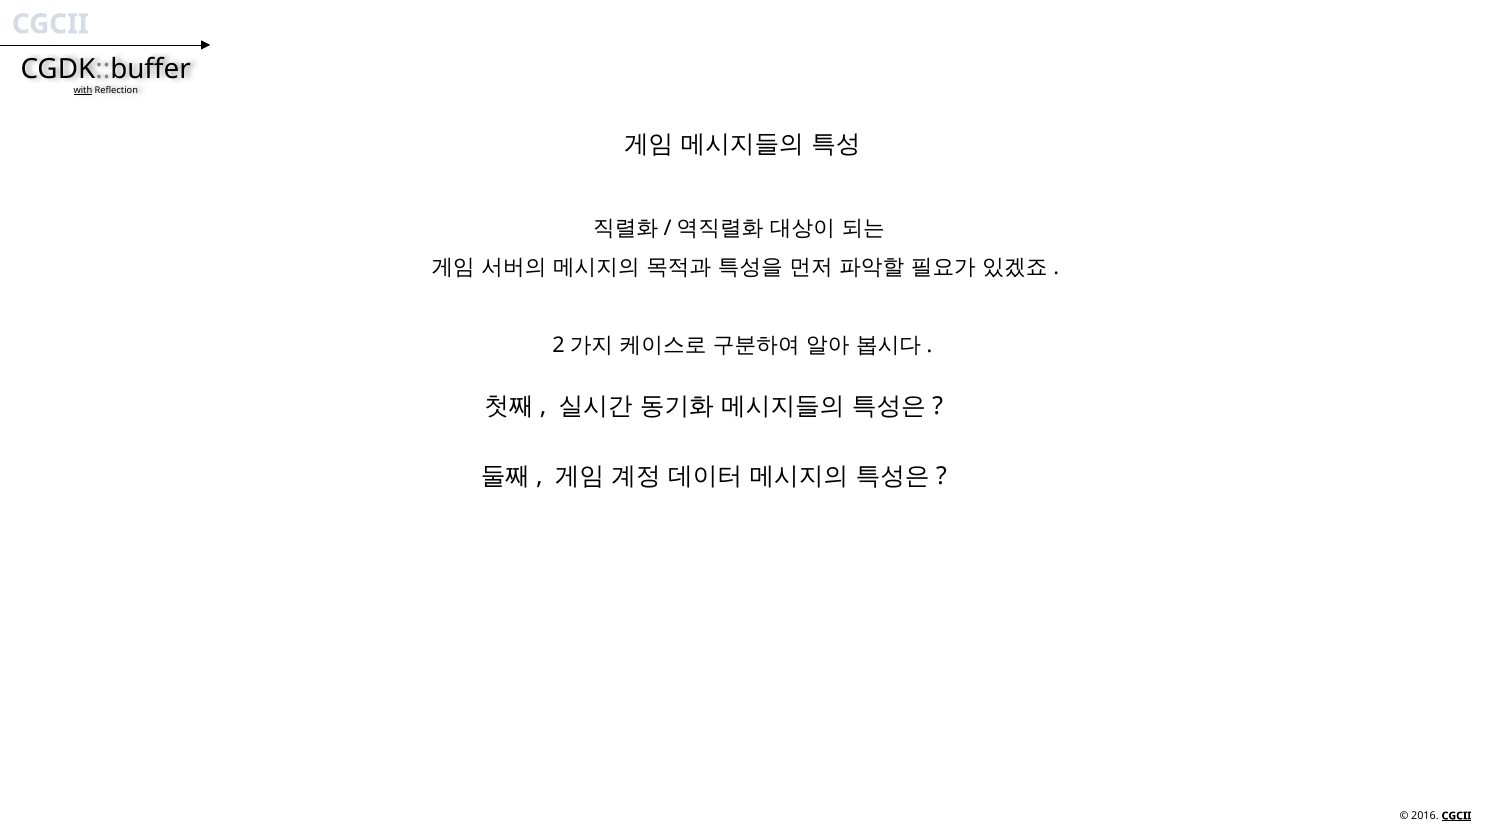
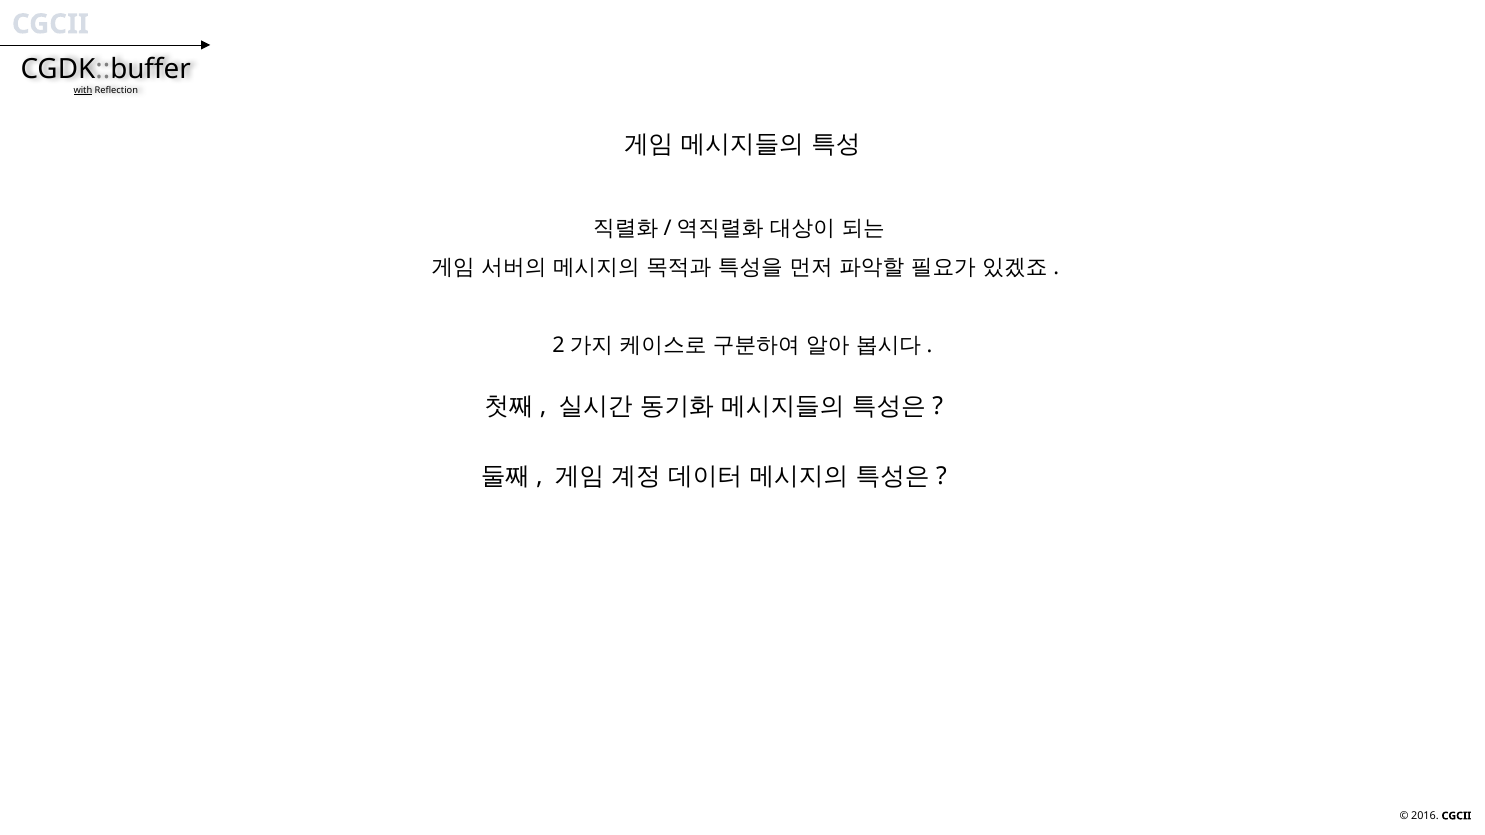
CGCII at (1456, 816) underline: present -> none
